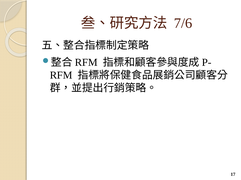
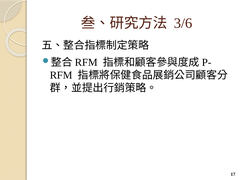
7/6: 7/6 -> 3/6
